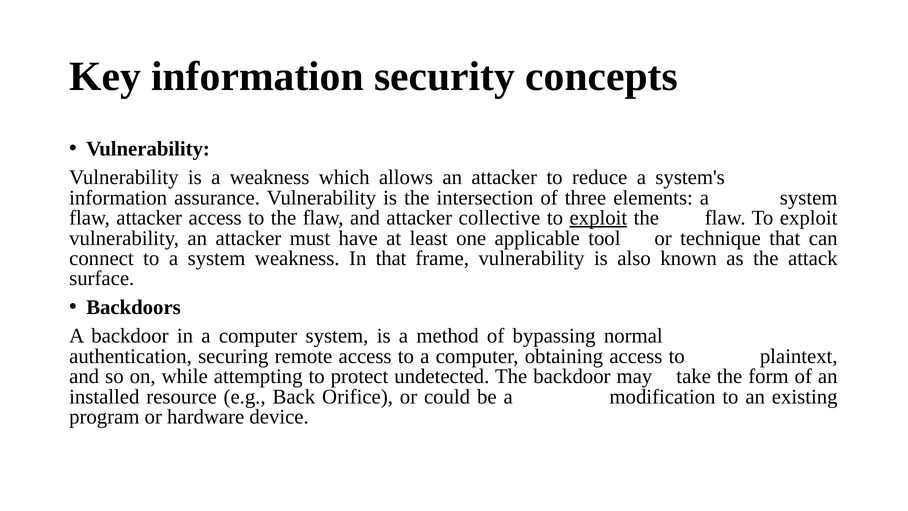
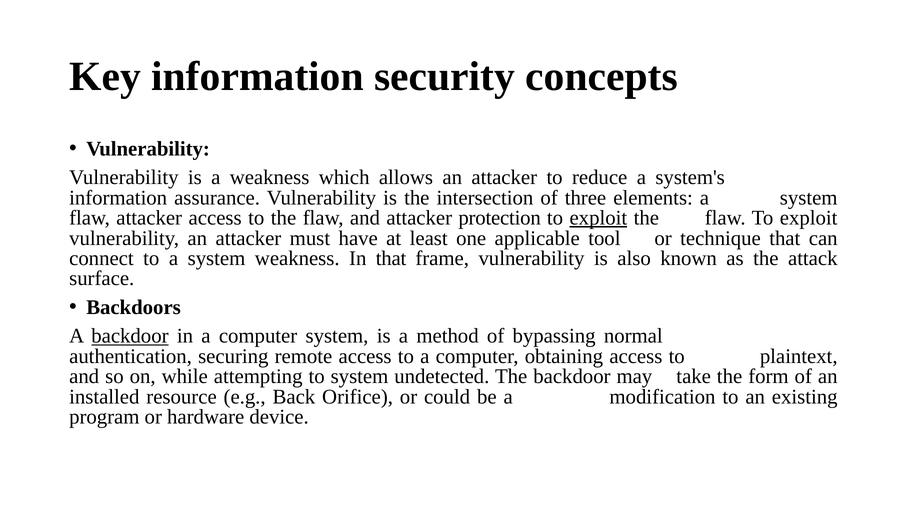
collective: collective -> protection
backdoor at (130, 336) underline: none -> present
to protect: protect -> system
